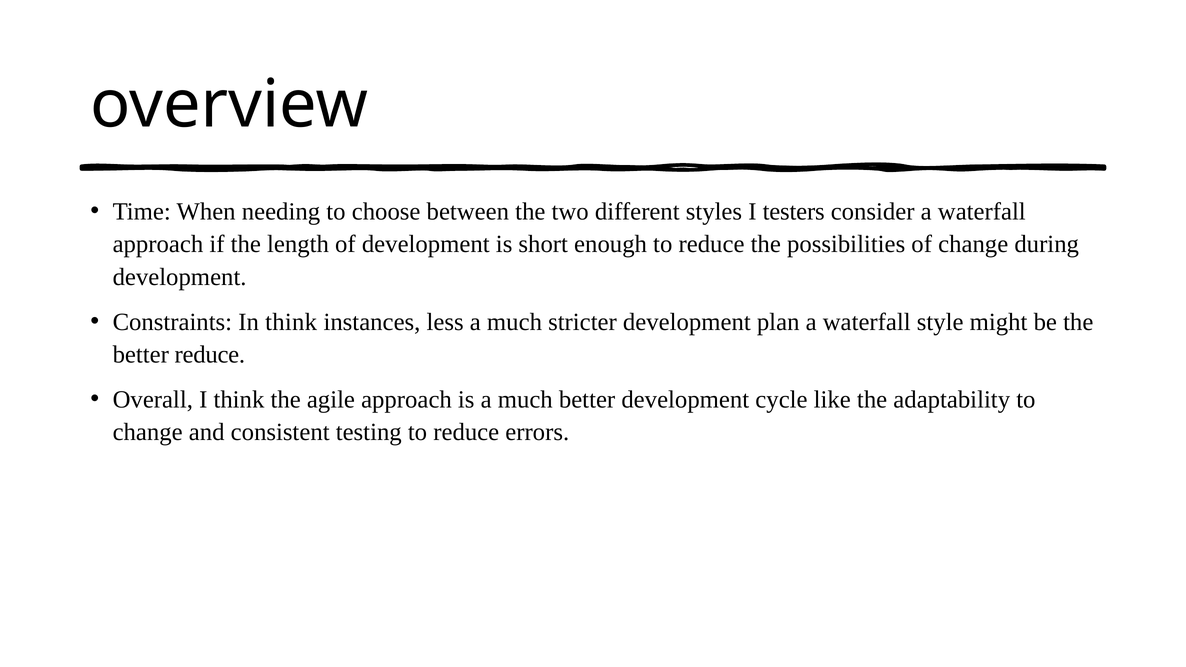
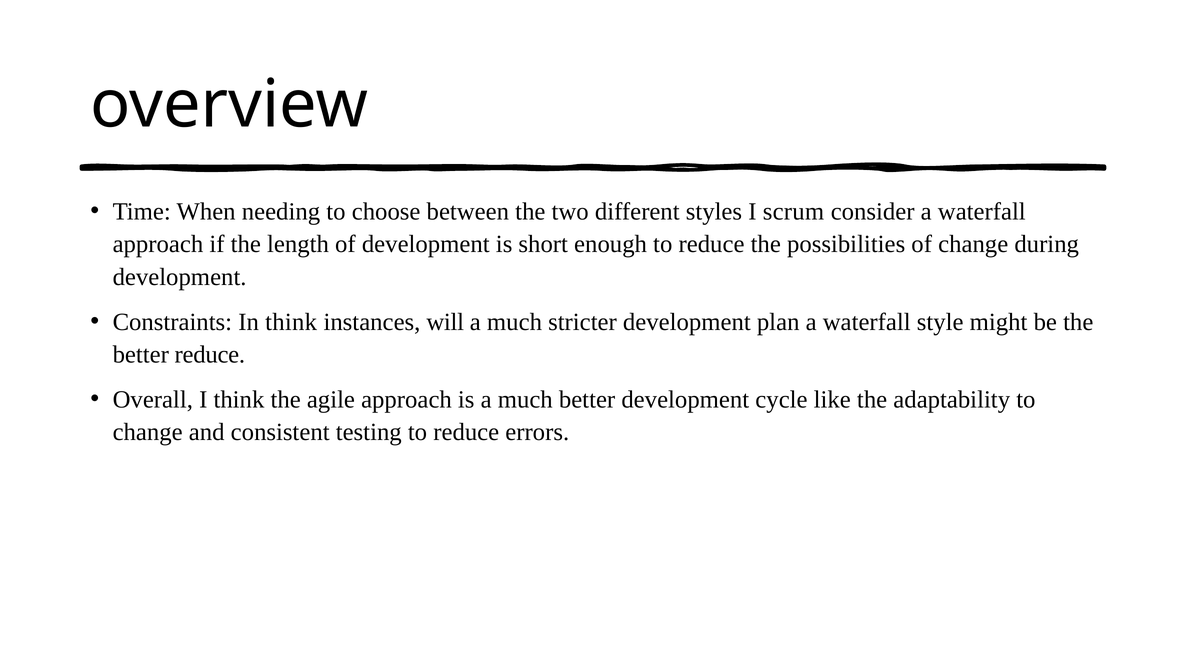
testers: testers -> scrum
less: less -> will
